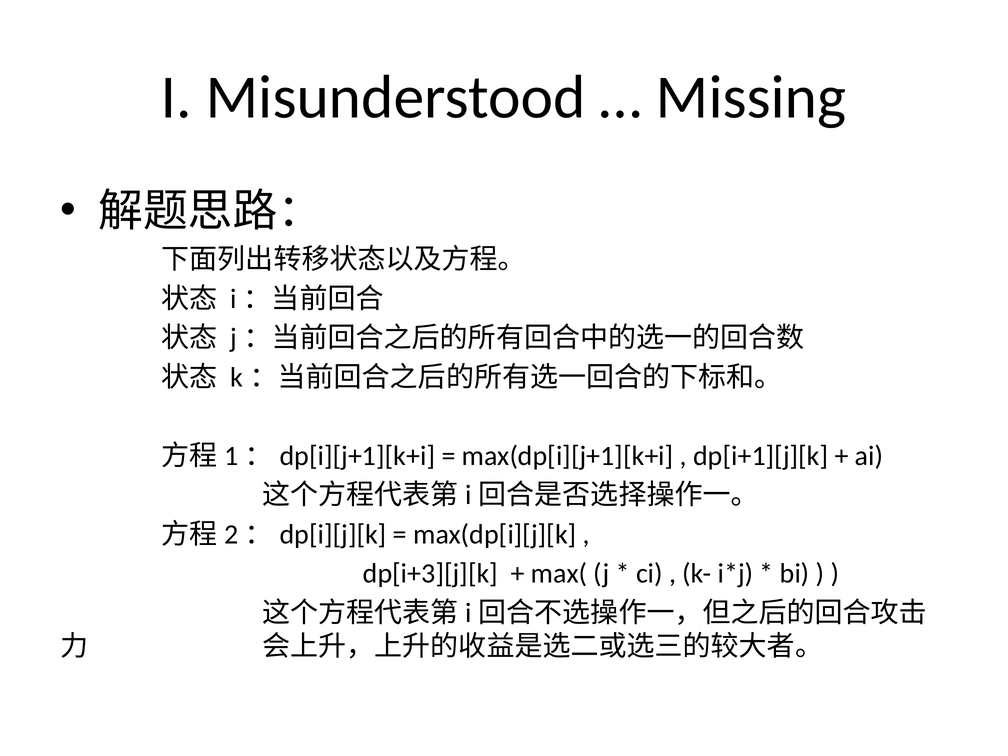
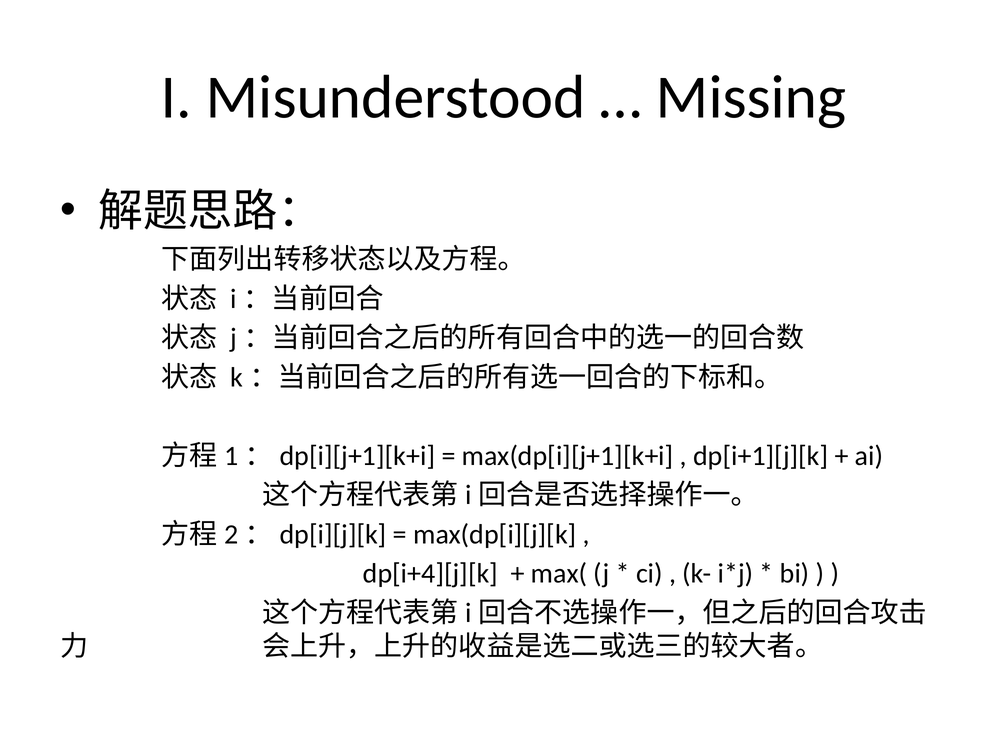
dp[i+3][j][k: dp[i+3][j][k -> dp[i+4][j][k
